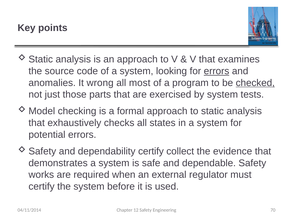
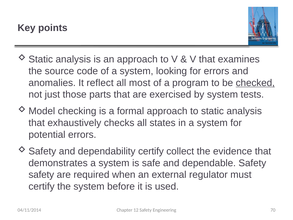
errors at (217, 71) underline: present -> none
wrong: wrong -> reflect
works at (41, 175): works -> safety
